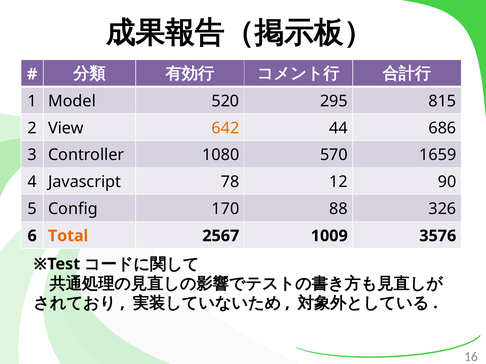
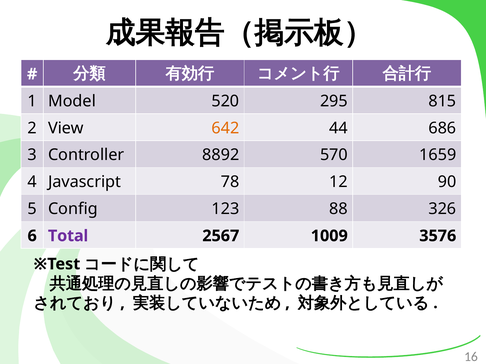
1080: 1080 -> 8892
170: 170 -> 123
Total colour: orange -> purple
